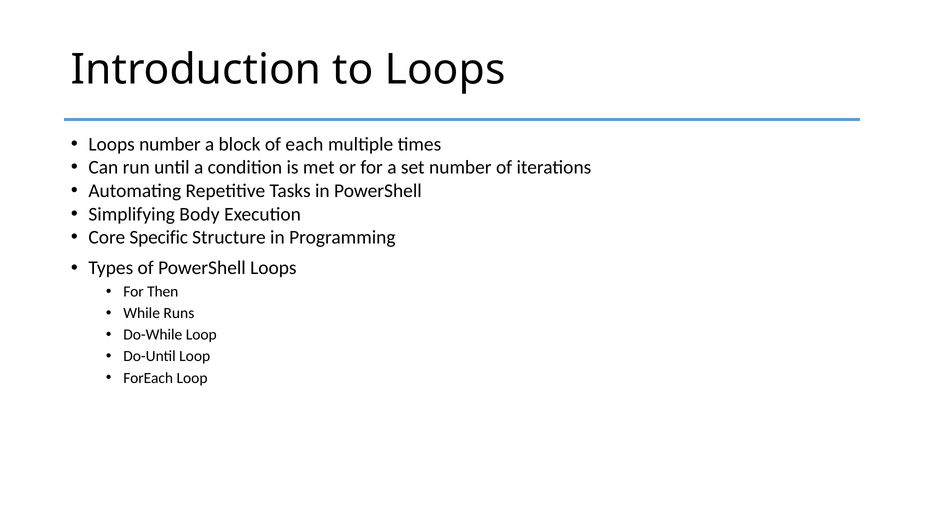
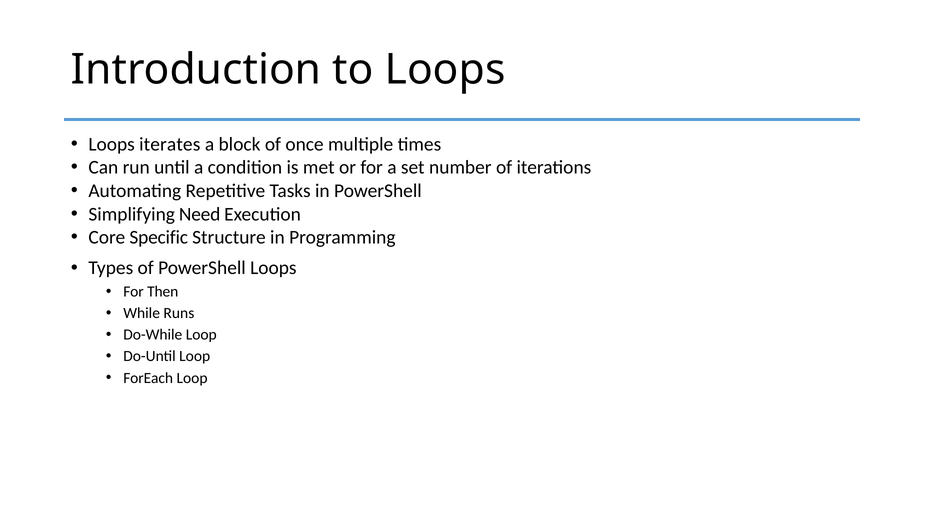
Loops number: number -> iterates
each: each -> once
Body: Body -> Need
